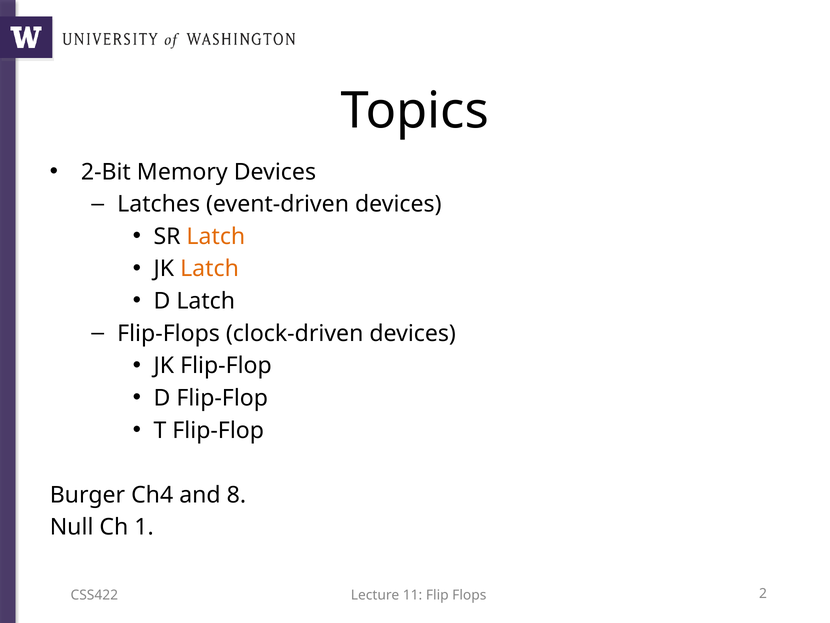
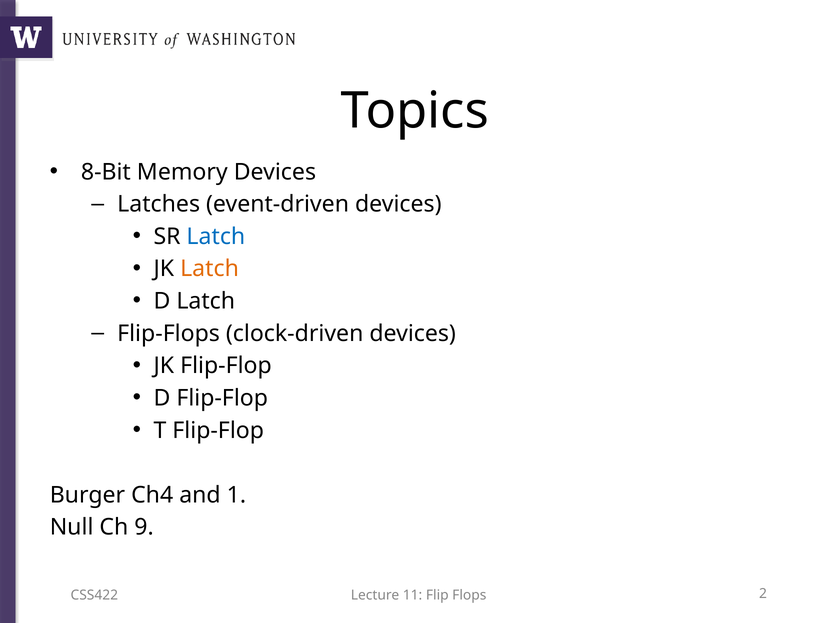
2-Bit: 2-Bit -> 8-Bit
Latch at (216, 236) colour: orange -> blue
8: 8 -> 1
1: 1 -> 9
